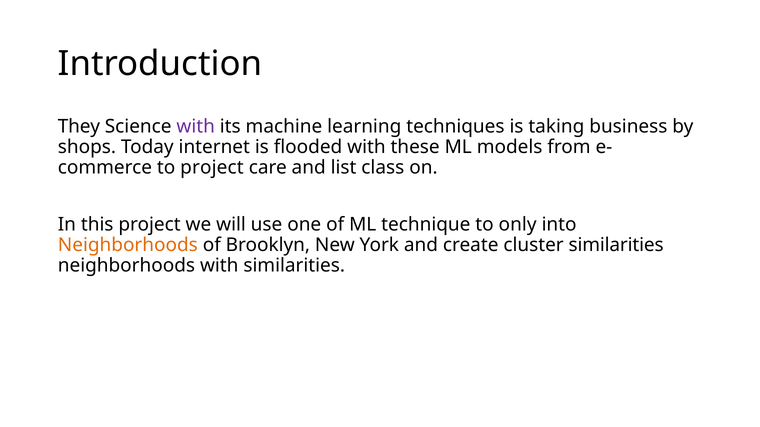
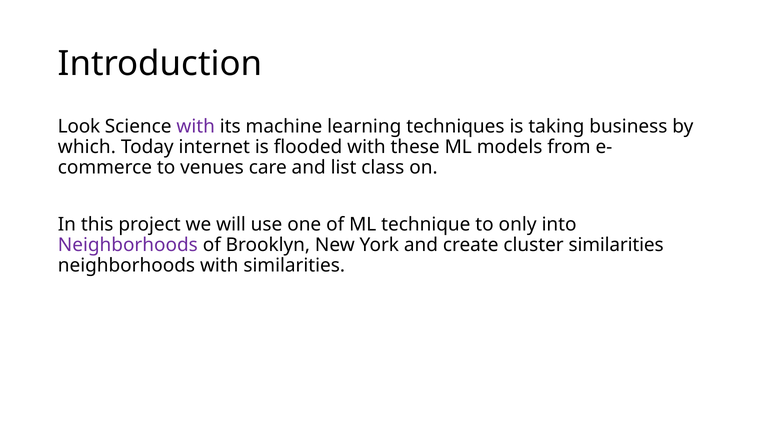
They: They -> Look
shops: shops -> which
to project: project -> venues
Neighborhoods at (128, 245) colour: orange -> purple
